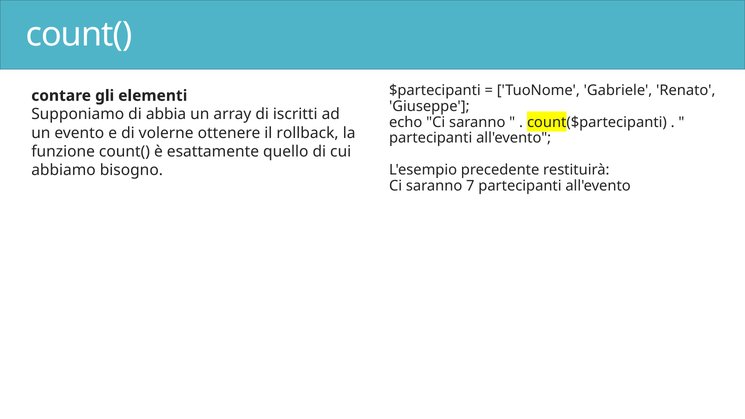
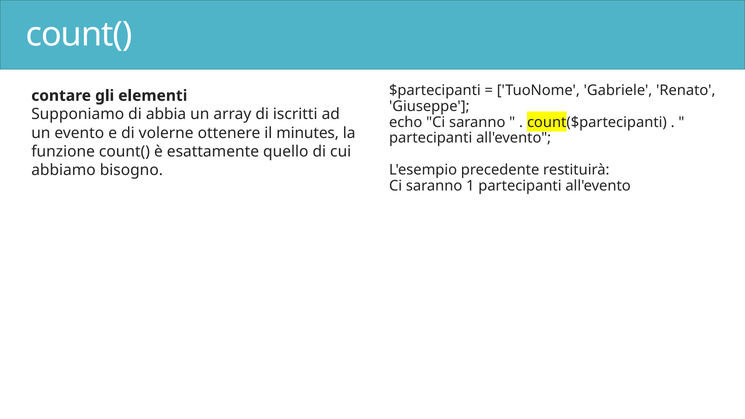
rollback: rollback -> minutes
7: 7 -> 1
